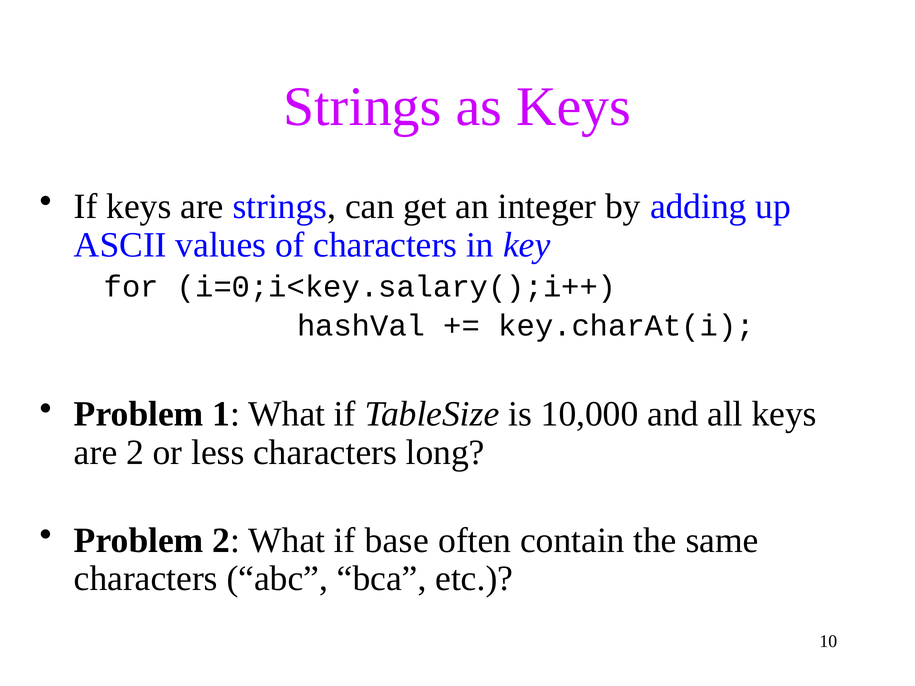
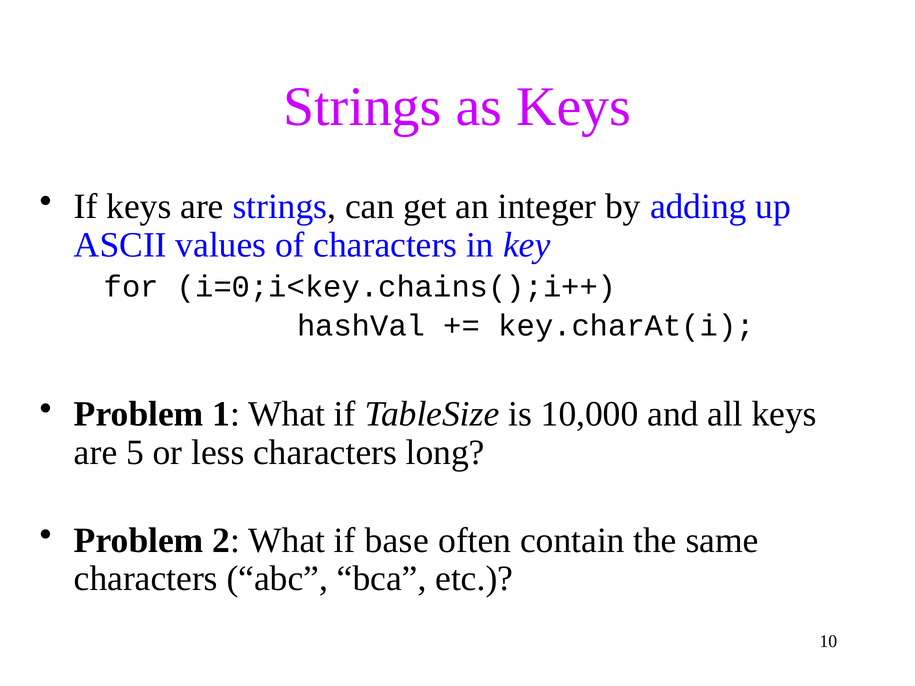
i=0;i<key.salary();i++: i=0;i<key.salary();i++ -> i=0;i<key.chains();i++
are 2: 2 -> 5
